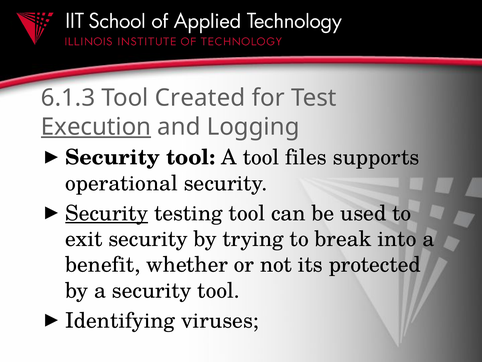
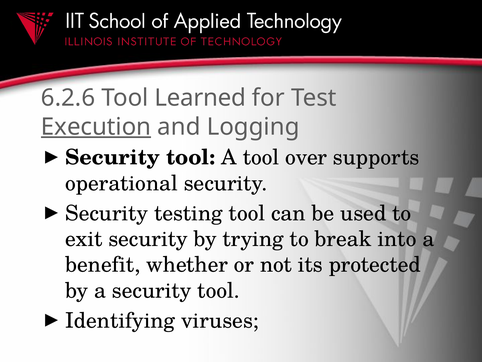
6.1.3: 6.1.3 -> 6.2.6
Created: Created -> Learned
files: files -> over
Security at (107, 213) underline: present -> none
